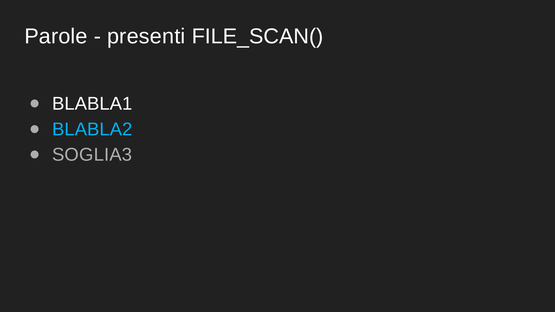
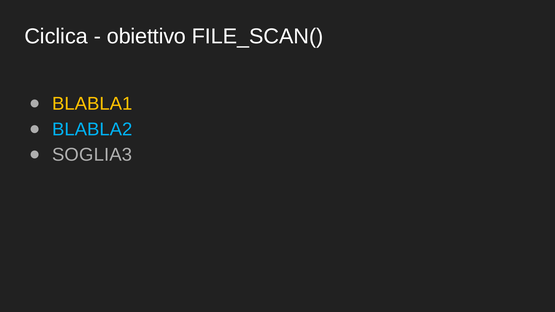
Parole: Parole -> Ciclica
presenti: presenti -> obiettivo
BLABLA1 colour: white -> yellow
